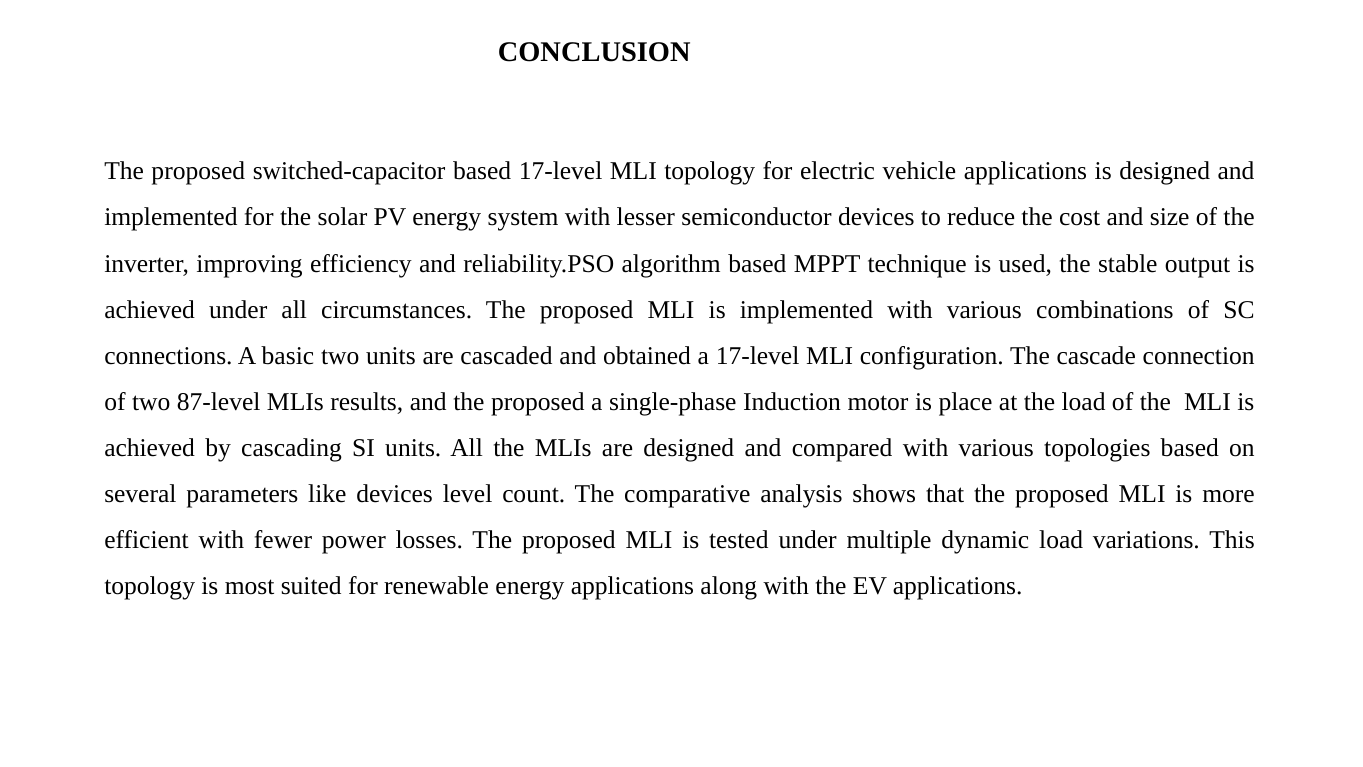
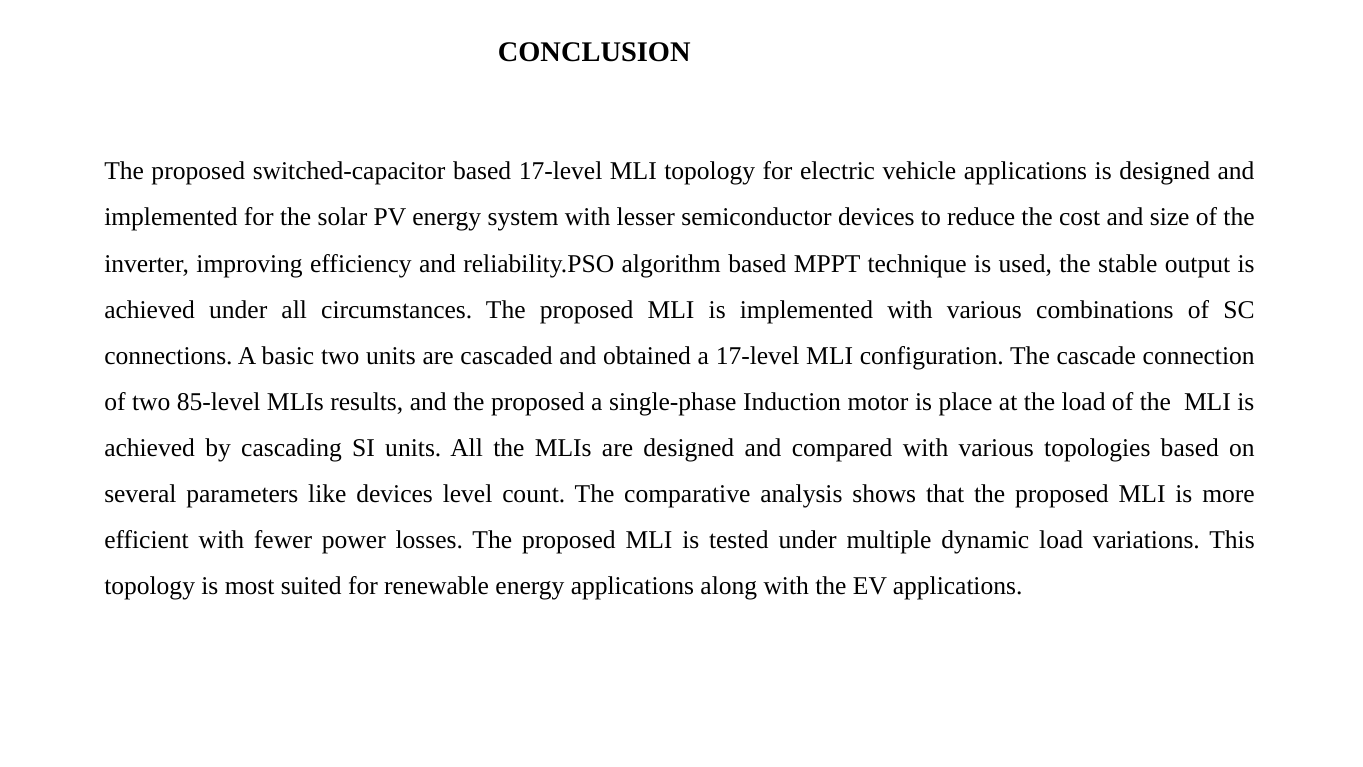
87-level: 87-level -> 85-level
